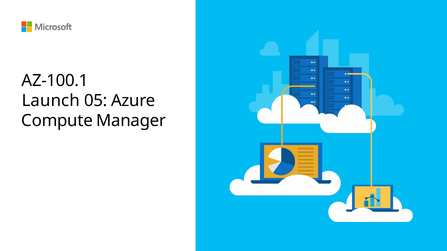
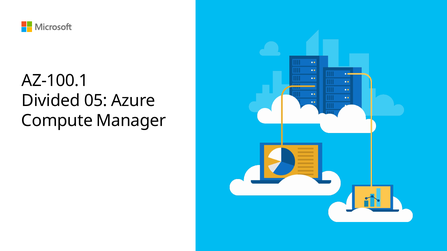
Launch: Launch -> Divided
